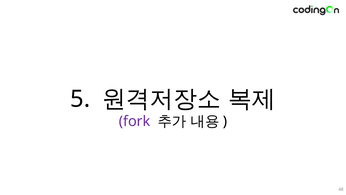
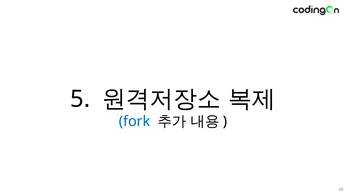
fork colour: purple -> blue
